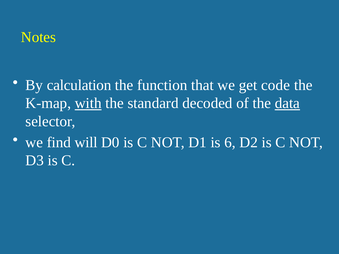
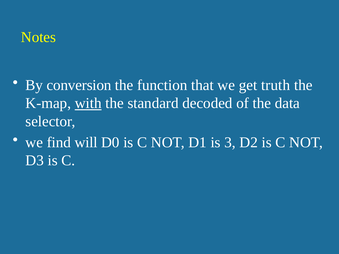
calculation: calculation -> conversion
code: code -> truth
data underline: present -> none
6: 6 -> 3
